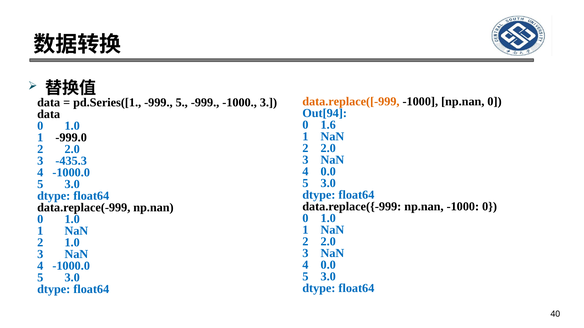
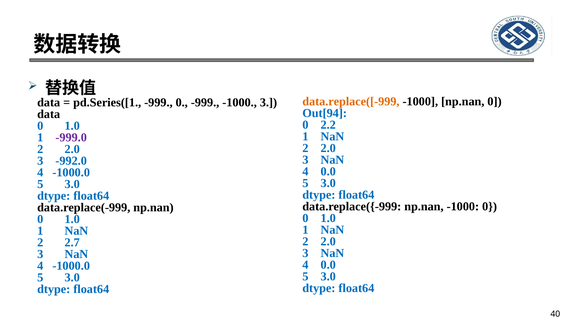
-999 5: 5 -> 0
1.6: 1.6 -> 2.2
-999.0 colour: black -> purple
-435.3: -435.3 -> -992.0
2 1.0: 1.0 -> 2.7
